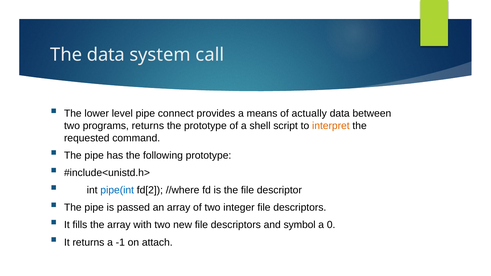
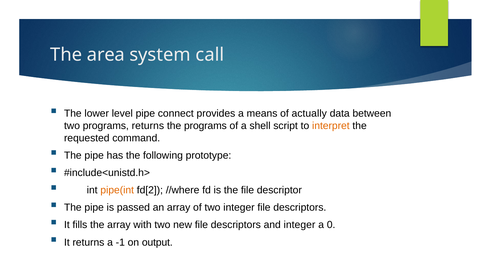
The data: data -> area
the prototype: prototype -> programs
pipe(int colour: blue -> orange
and symbol: symbol -> integer
attach: attach -> output
